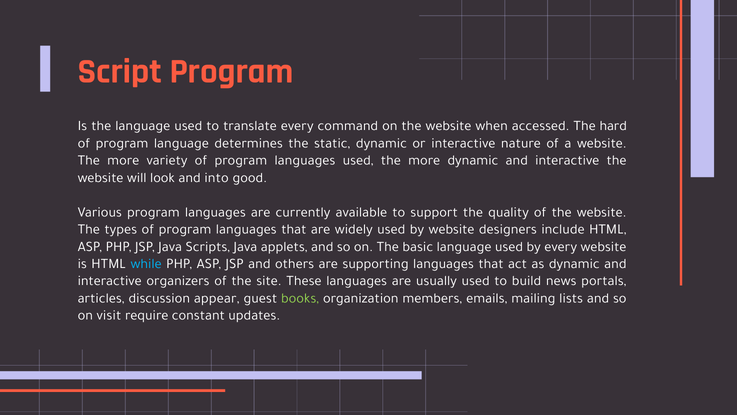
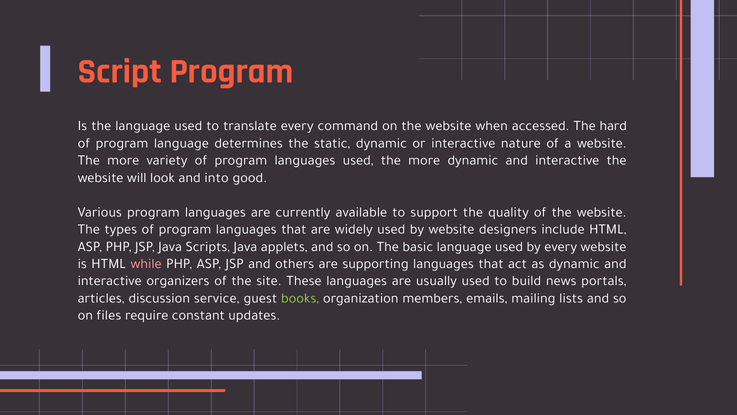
while colour: light blue -> pink
appear: appear -> service
visit: visit -> files
